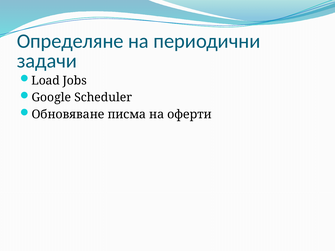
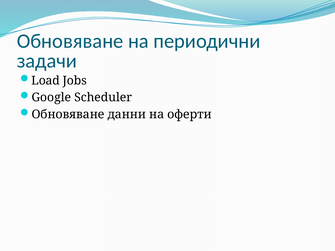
Определяне at (70, 41): Определяне -> Обновяване
писма: писма -> данни
